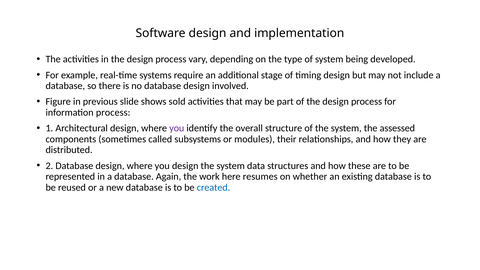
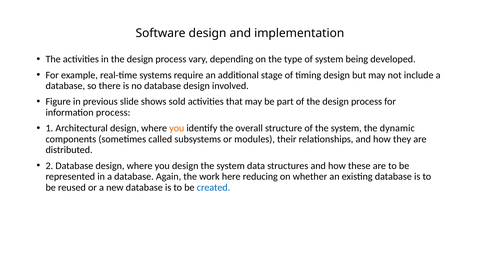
you at (177, 128) colour: purple -> orange
assessed: assessed -> dynamic
resumes: resumes -> reducing
